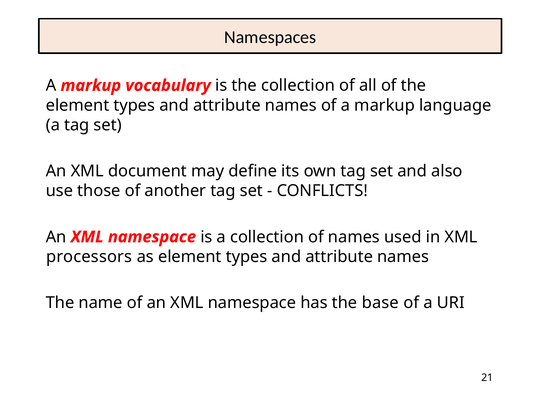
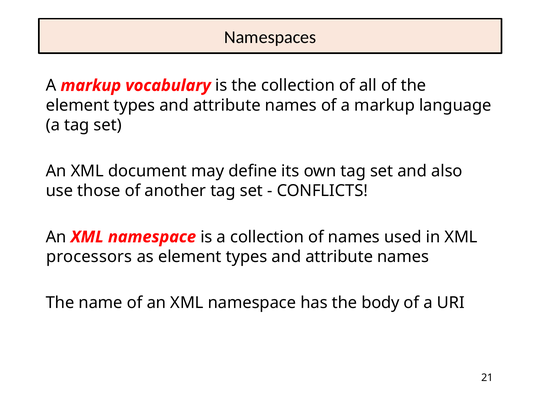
base: base -> body
